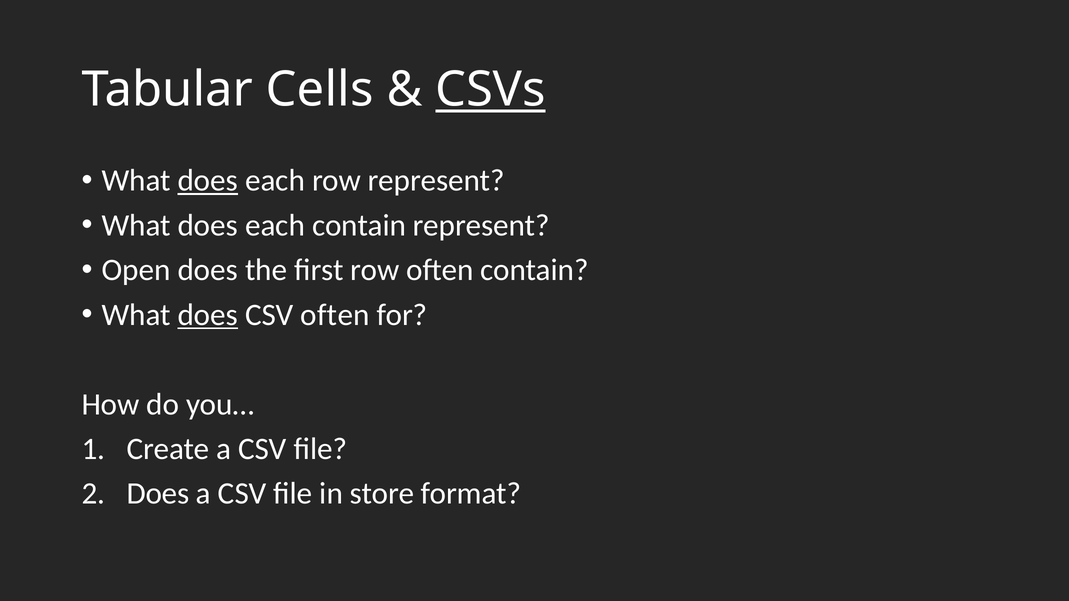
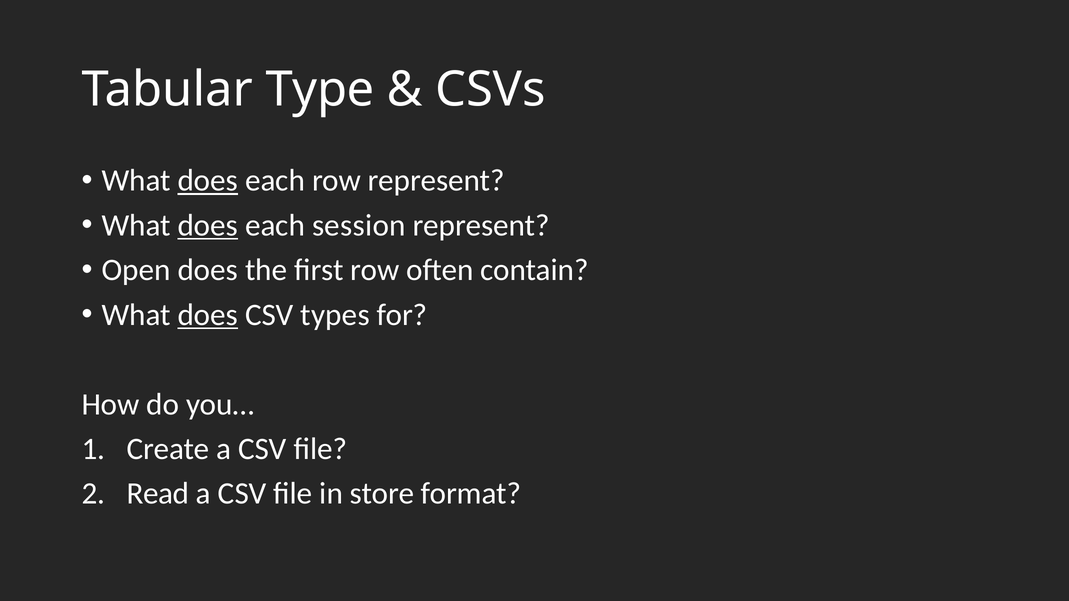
Cells: Cells -> Type
CSVs underline: present -> none
does at (208, 225) underline: none -> present
each contain: contain -> session
CSV often: often -> types
Does at (158, 494): Does -> Read
